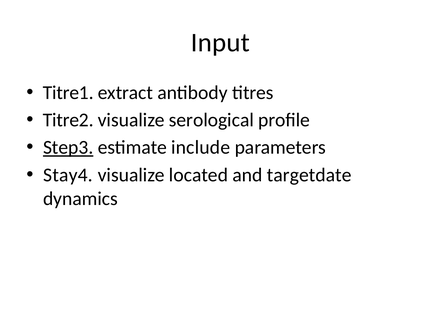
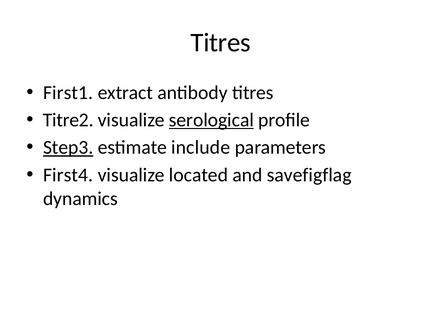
Input at (220, 43): Input -> Titres
Titre1: Titre1 -> First1
serological underline: none -> present
Stay4: Stay4 -> First4
targetdate: targetdate -> savefigflag
